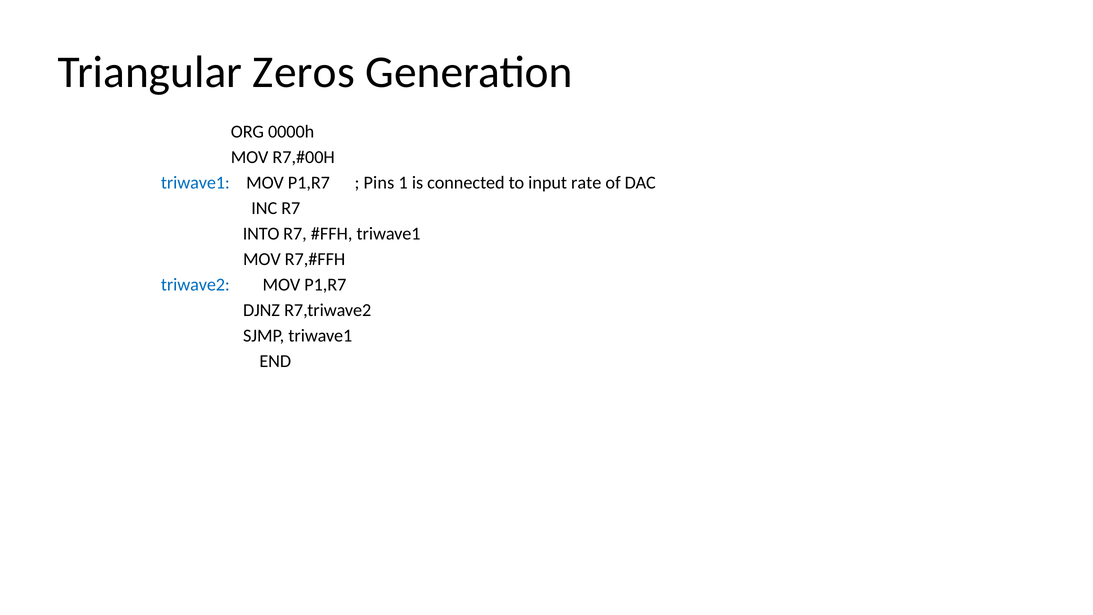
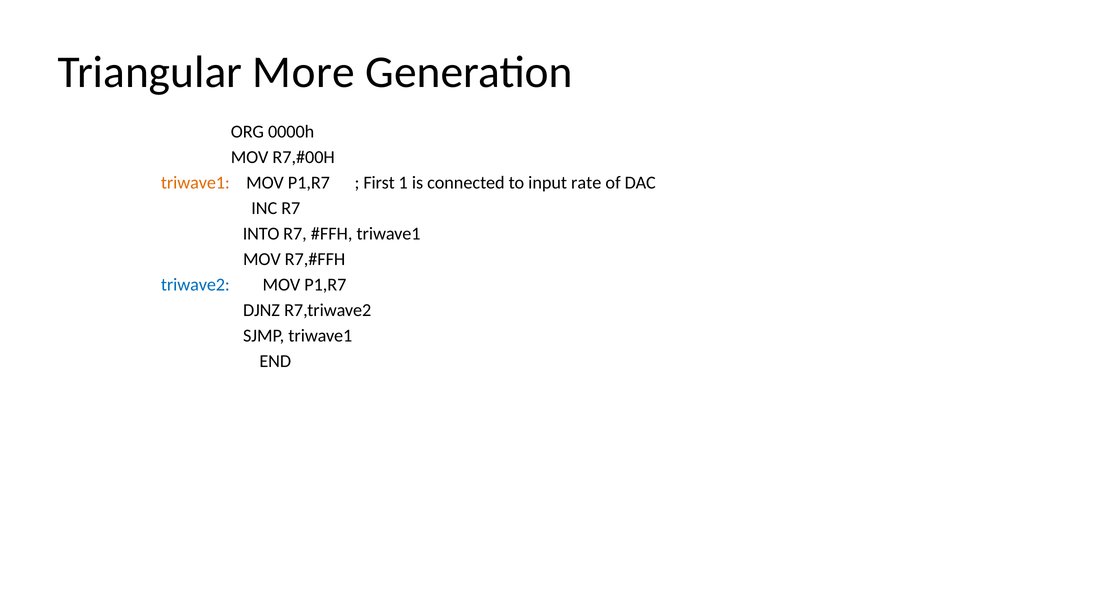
Zeros: Zeros -> More
triwave1 at (195, 183) colour: blue -> orange
Pins: Pins -> First
